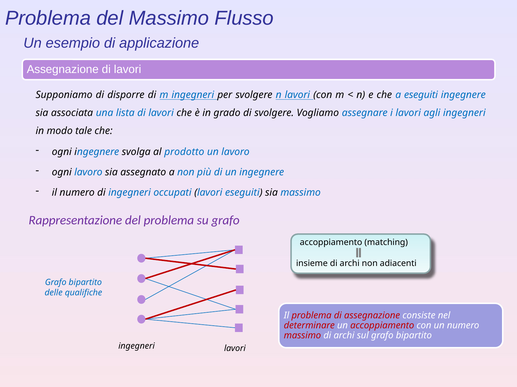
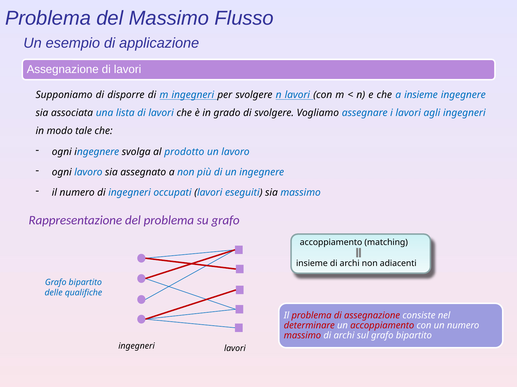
a eseguiti: eseguiti -> insieme
